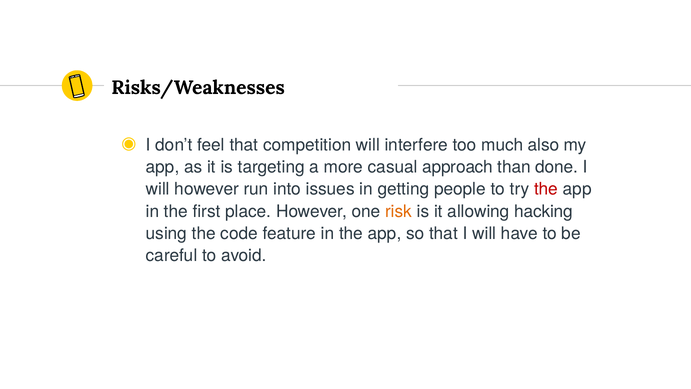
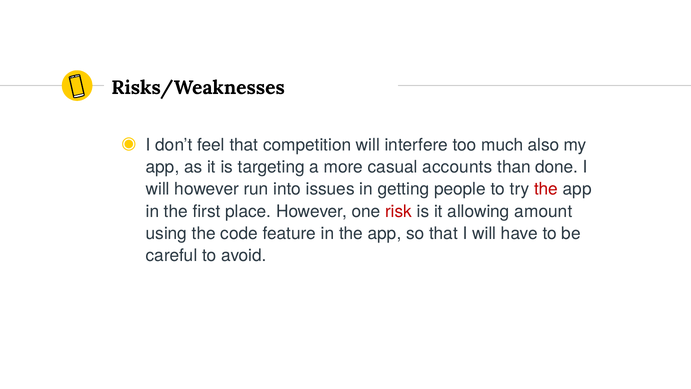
approach: approach -> accounts
risk colour: orange -> red
hacking: hacking -> amount
